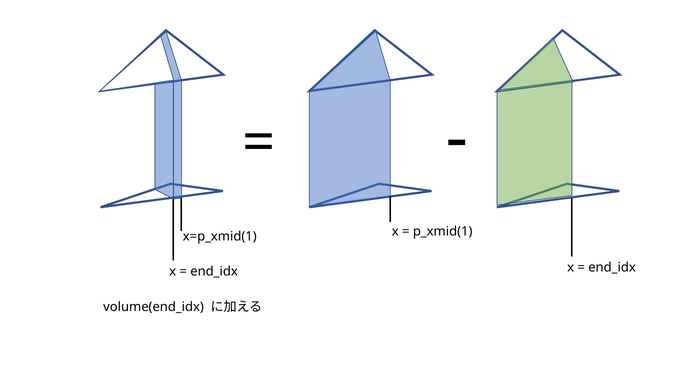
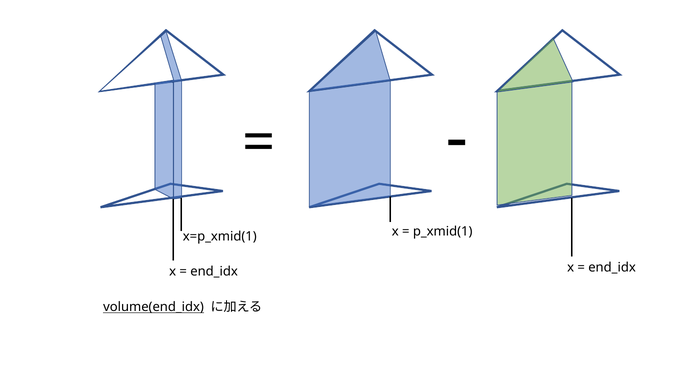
volume(end_idx underline: none -> present
